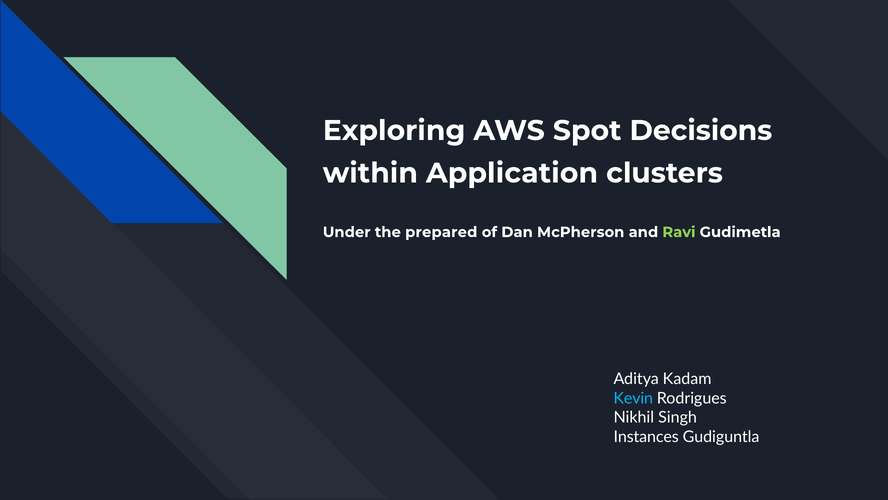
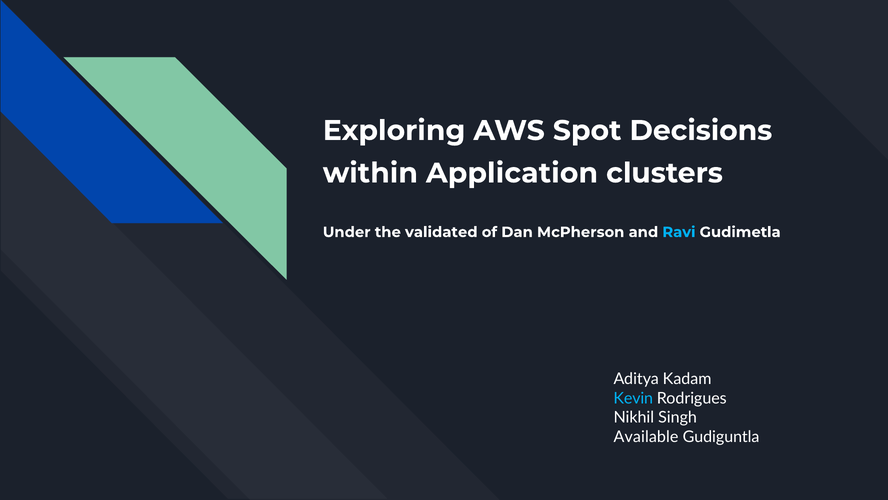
prepared: prepared -> validated
Ravi colour: light green -> light blue
Instances: Instances -> Available
